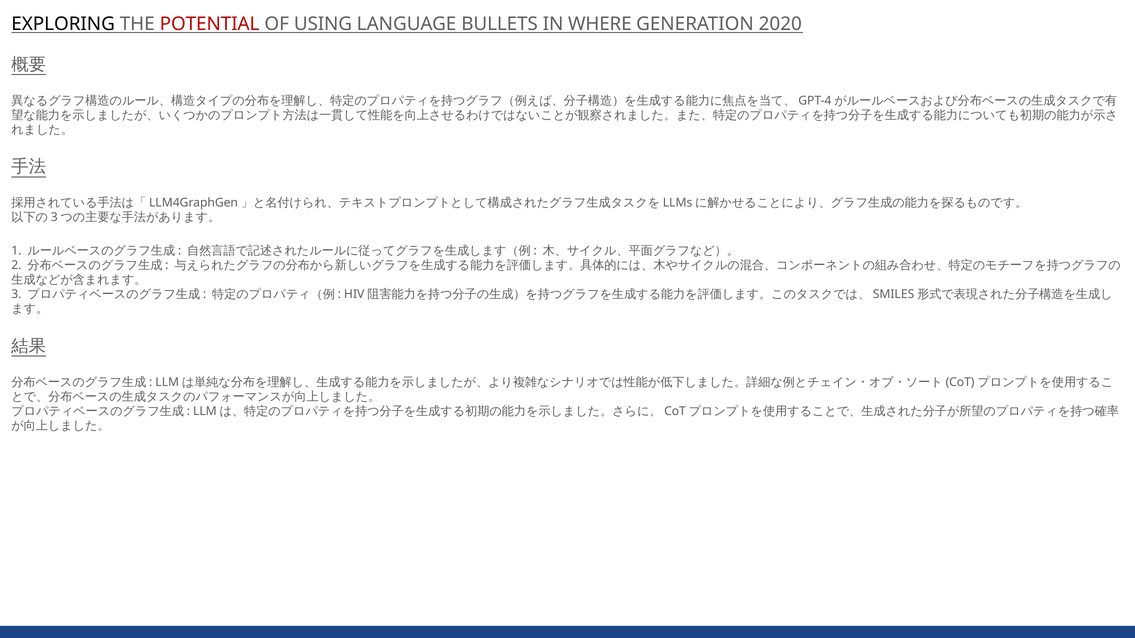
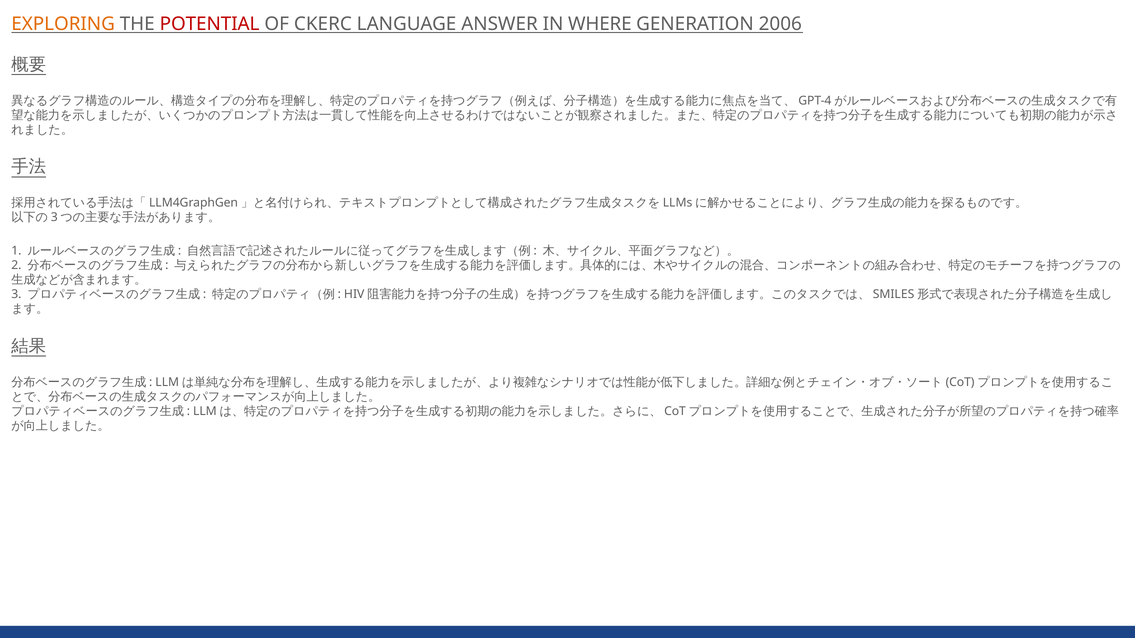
EXPLORING colour: black -> orange
USING: USING -> CKERC
BULLETS: BULLETS -> ANSWER
2020: 2020 -> 2006
